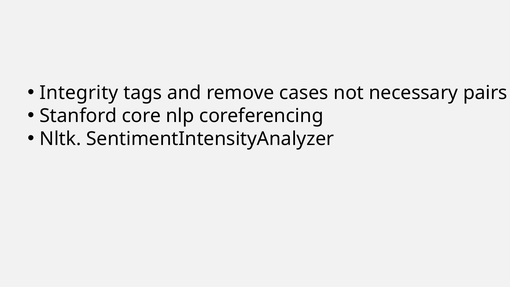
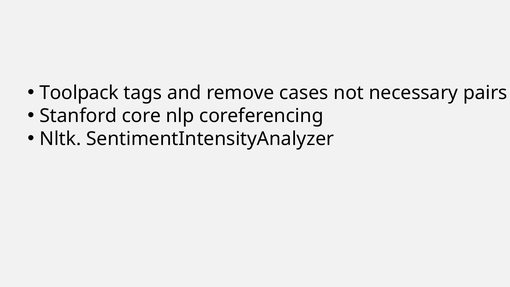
Integrity: Integrity -> Toolpack
